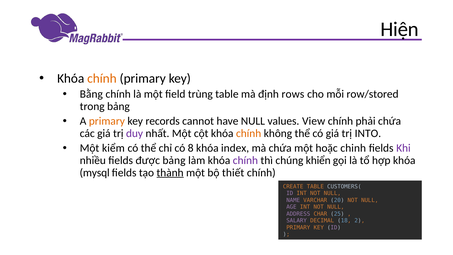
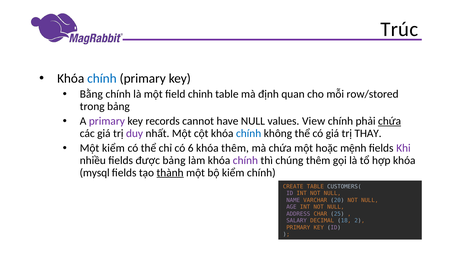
Hiện: Hiện -> Trúc
chính at (102, 78) colour: orange -> blue
trùng: trùng -> chinh
rows: rows -> quan
primary at (107, 121) colour: orange -> purple
chứa at (390, 121) underline: none -> present
chính at (249, 133) colour: orange -> blue
INTO: INTO -> THAY
8: 8 -> 6
khóa index: index -> thêm
chinh: chinh -> mệnh
chúng khiển: khiển -> thêm
bộ thiết: thiết -> kiểm
